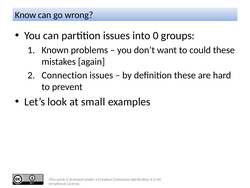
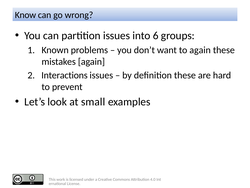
0: 0 -> 6
to could: could -> again
Connection: Connection -> Interactions
